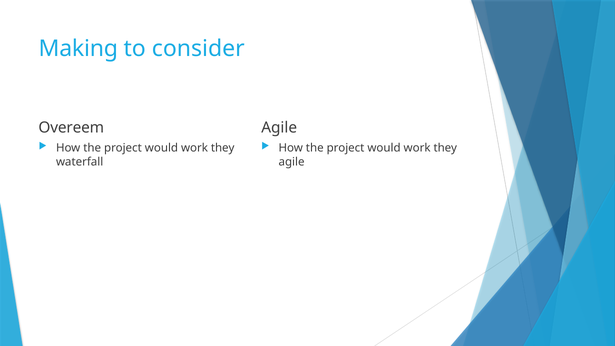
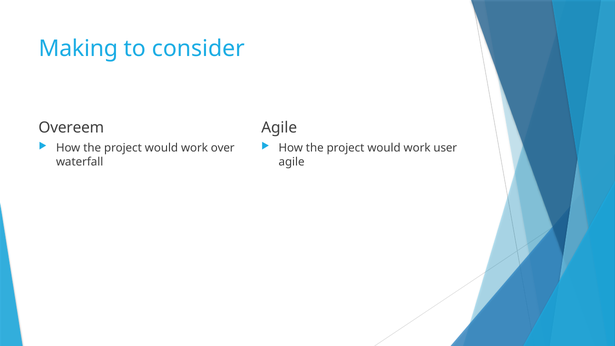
they at (223, 148): they -> over
they at (445, 148): they -> user
